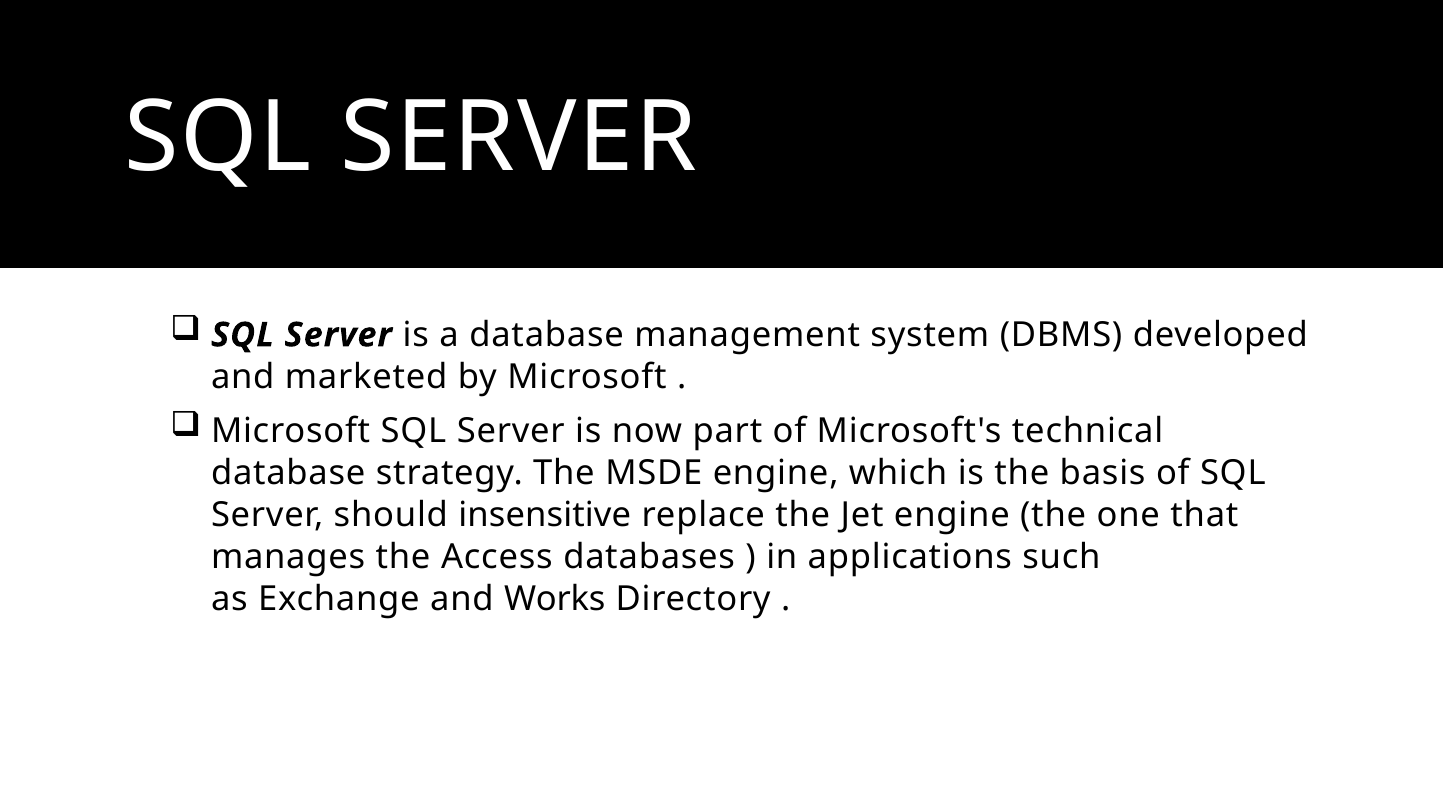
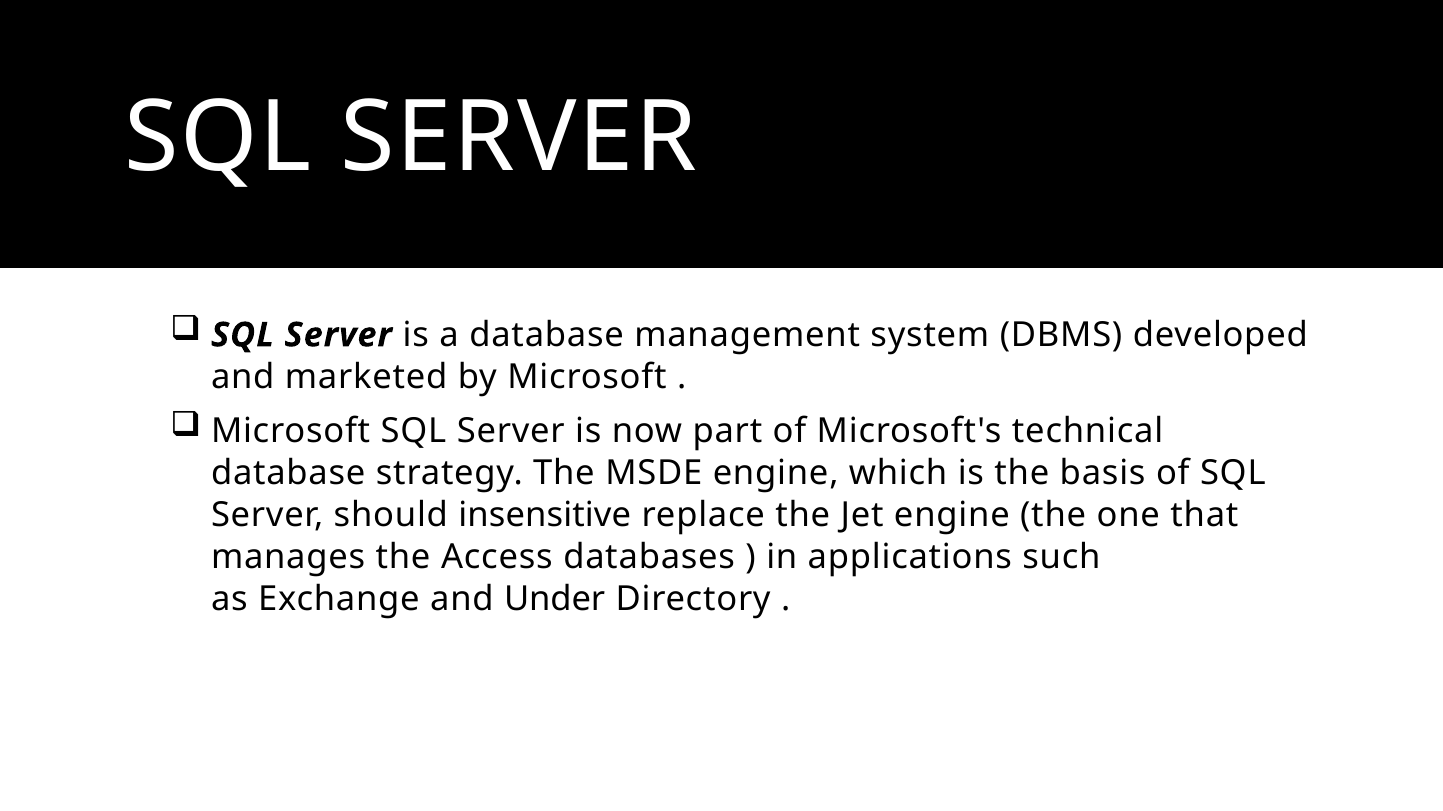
Works: Works -> Under
